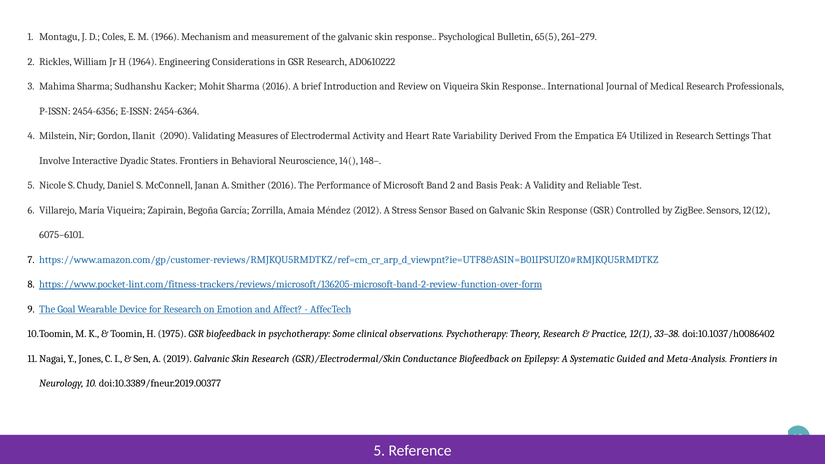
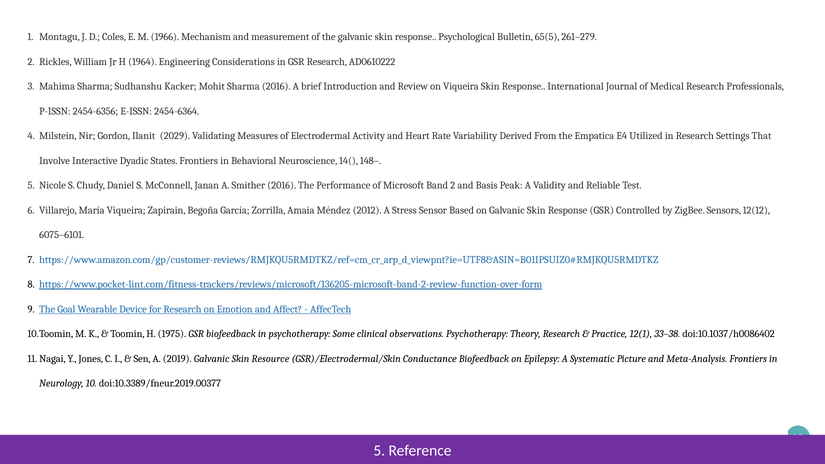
2090: 2090 -> 2029
Skin Research: Research -> Resource
Guided: Guided -> Picture
